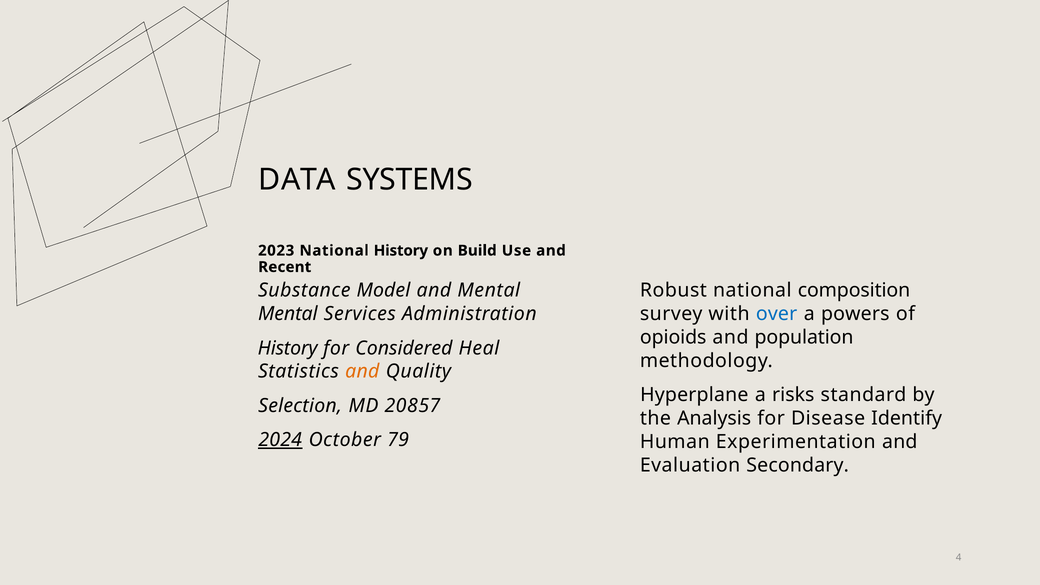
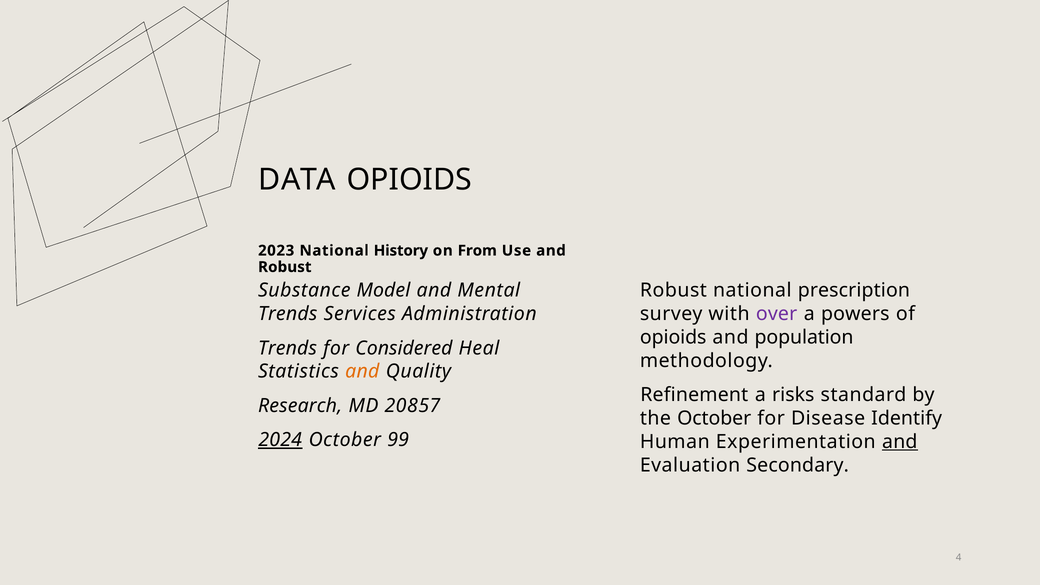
DATA SYSTEMS: SYSTEMS -> OPIOIDS
Build: Build -> From
Recent at (285, 267): Recent -> Robust
composition: composition -> prescription
Mental at (288, 314): Mental -> Trends
over colour: blue -> purple
History at (288, 348): History -> Trends
Hyperplane: Hyperplane -> Refinement
Selection: Selection -> Research
the Analysis: Analysis -> October
79: 79 -> 99
and at (900, 442) underline: none -> present
